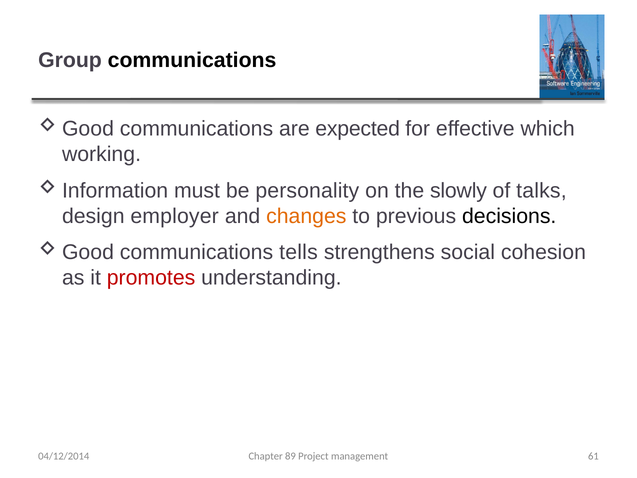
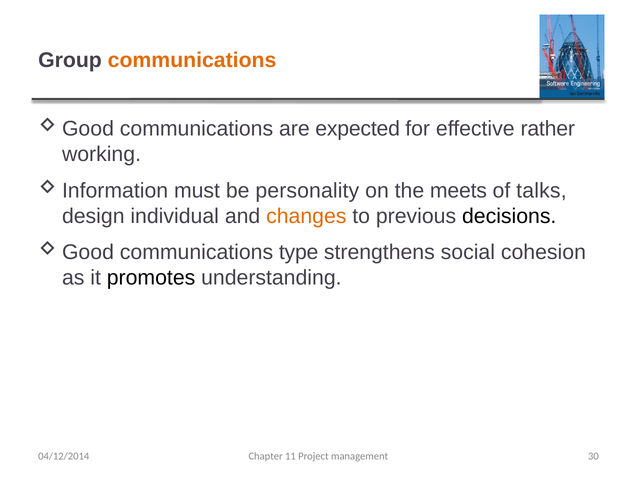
communications at (192, 60) colour: black -> orange
which: which -> rather
slowly: slowly -> meets
employer: employer -> individual
tells: tells -> type
promotes colour: red -> black
89: 89 -> 11
61: 61 -> 30
